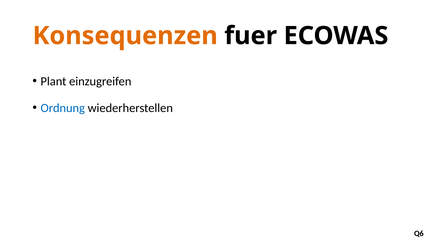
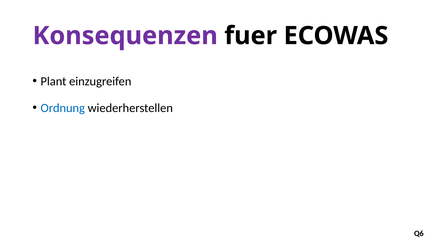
Konsequenzen colour: orange -> purple
